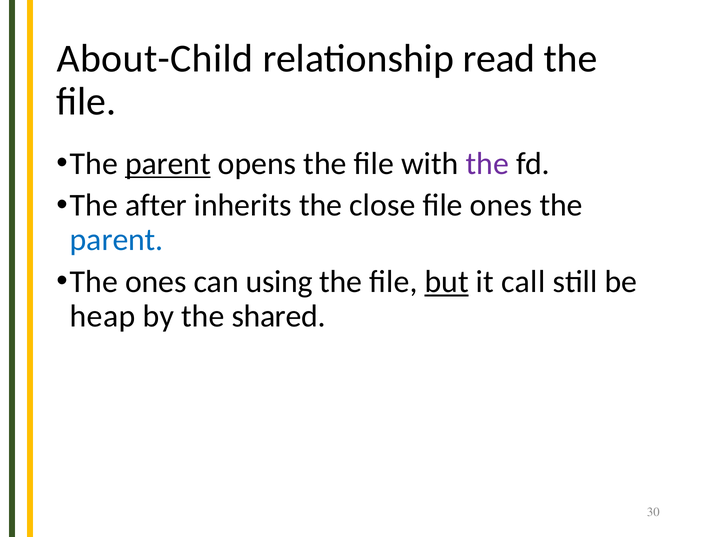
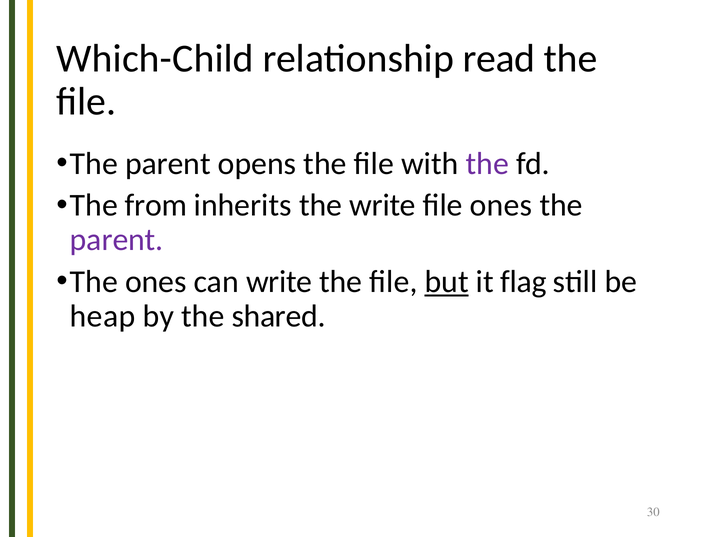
About-Child: About-Child -> Which-Child
parent at (168, 164) underline: present -> none
after: after -> from
the close: close -> write
parent at (117, 240) colour: blue -> purple
can using: using -> write
call: call -> flag
